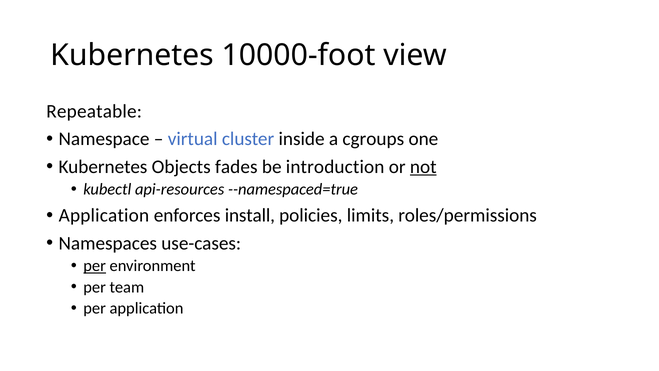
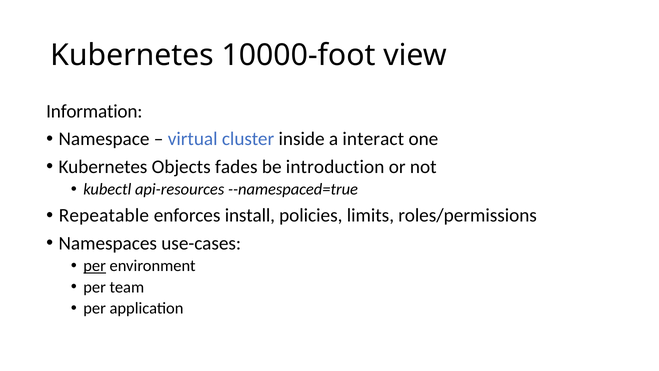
Repeatable: Repeatable -> Information
cgroups: cgroups -> interact
not underline: present -> none
Application at (104, 215): Application -> Repeatable
